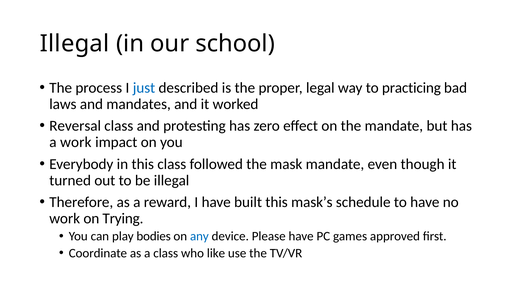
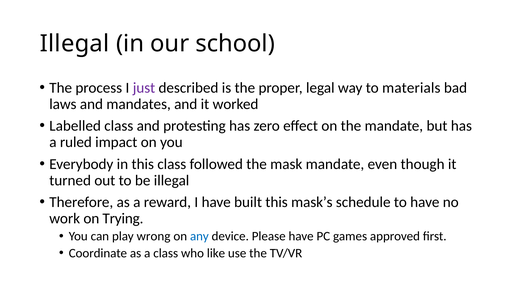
just colour: blue -> purple
practicing: practicing -> materials
Reversal: Reversal -> Labelled
a work: work -> ruled
bodies: bodies -> wrong
